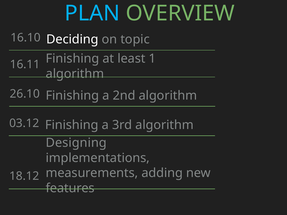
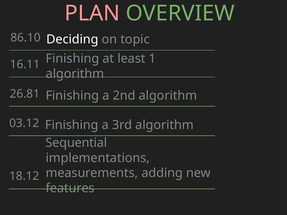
PLAN colour: light blue -> pink
16.10: 16.10 -> 86.10
26.10: 26.10 -> 26.81
Designing: Designing -> Sequential
